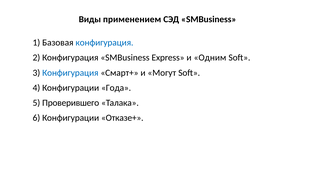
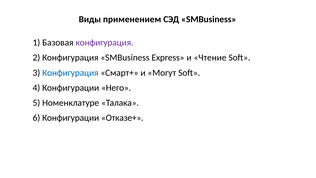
конфигурация at (104, 43) colour: blue -> purple
Одним: Одним -> Чтение
Года: Года -> Него
Проверившего: Проверившего -> Номенклатуре
